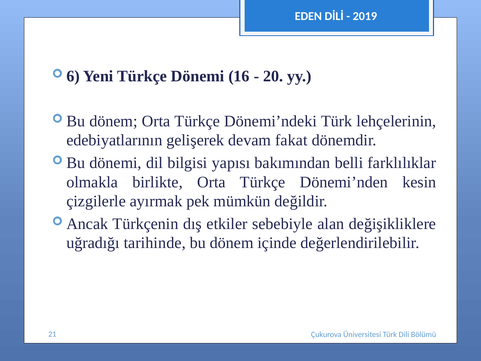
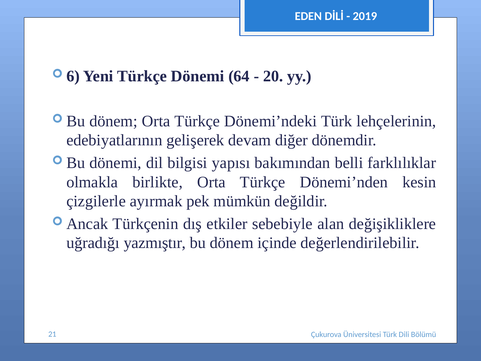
16: 16 -> 64
fakat: fakat -> diğer
tarihinde: tarihinde -> yazmıştır
